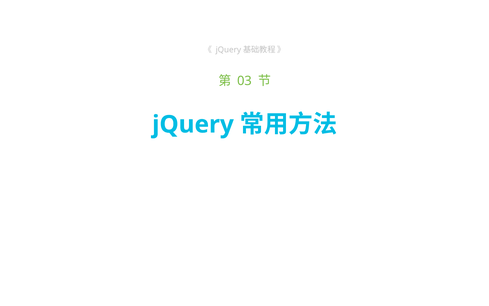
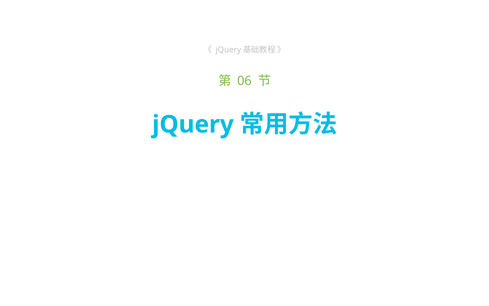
03: 03 -> 06
